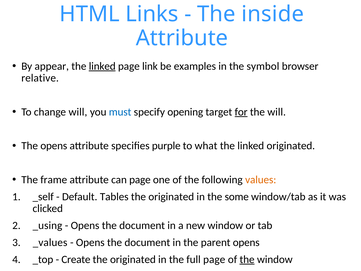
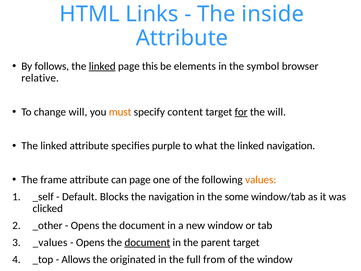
appear: appear -> follows
link: link -> this
examples: examples -> elements
must colour: blue -> orange
opening: opening -> content
opens at (54, 146): opens -> linked
linked originated: originated -> navigation
Tables: Tables -> Blocks
originated at (171, 196): originated -> navigation
_using: _using -> _other
document at (147, 242) underline: none -> present
parent opens: opens -> target
Create: Create -> Allows
full page: page -> from
the at (247, 259) underline: present -> none
